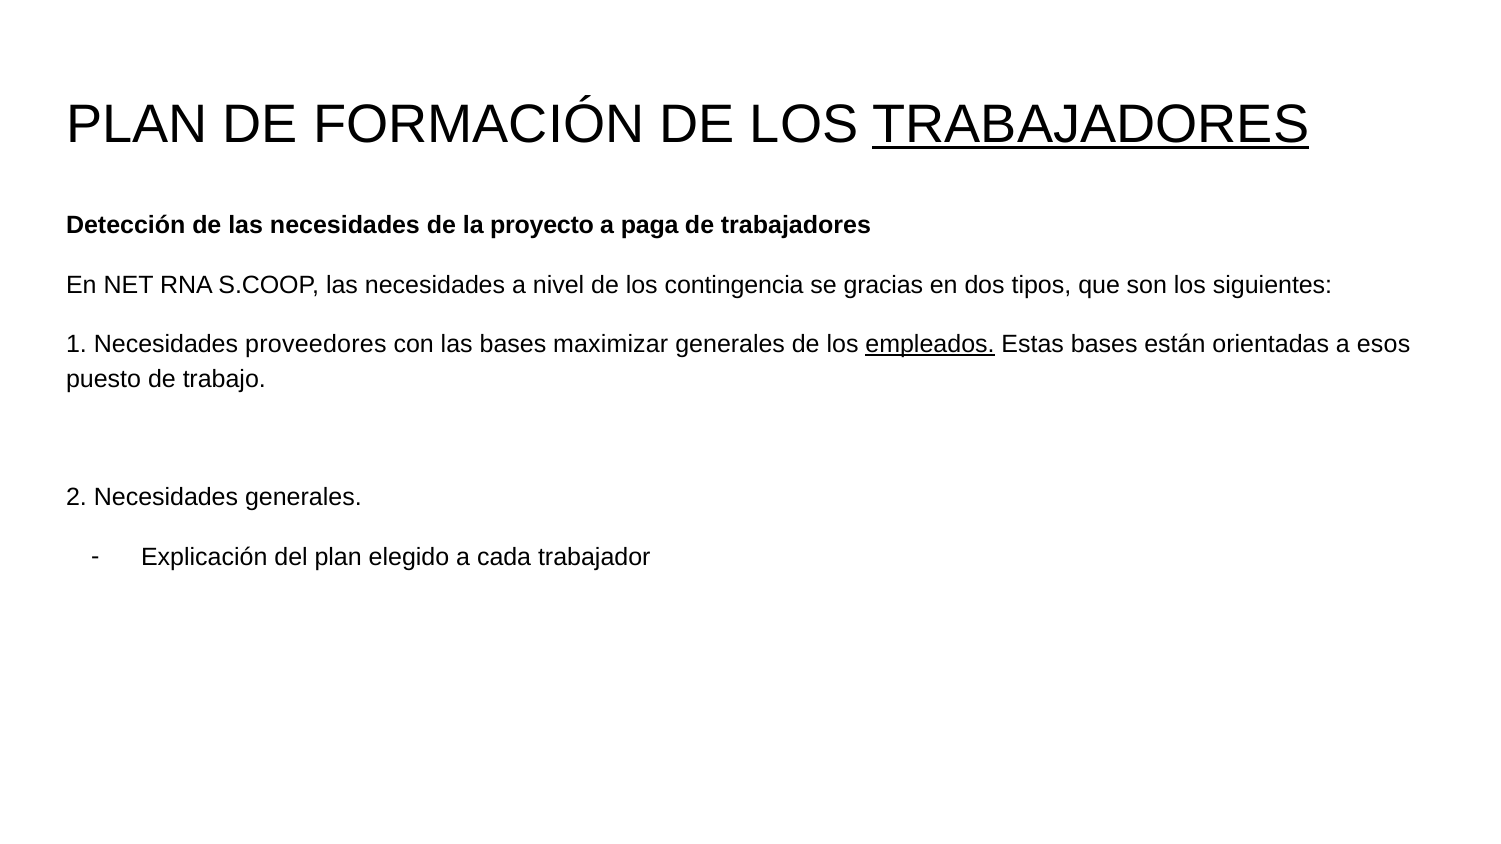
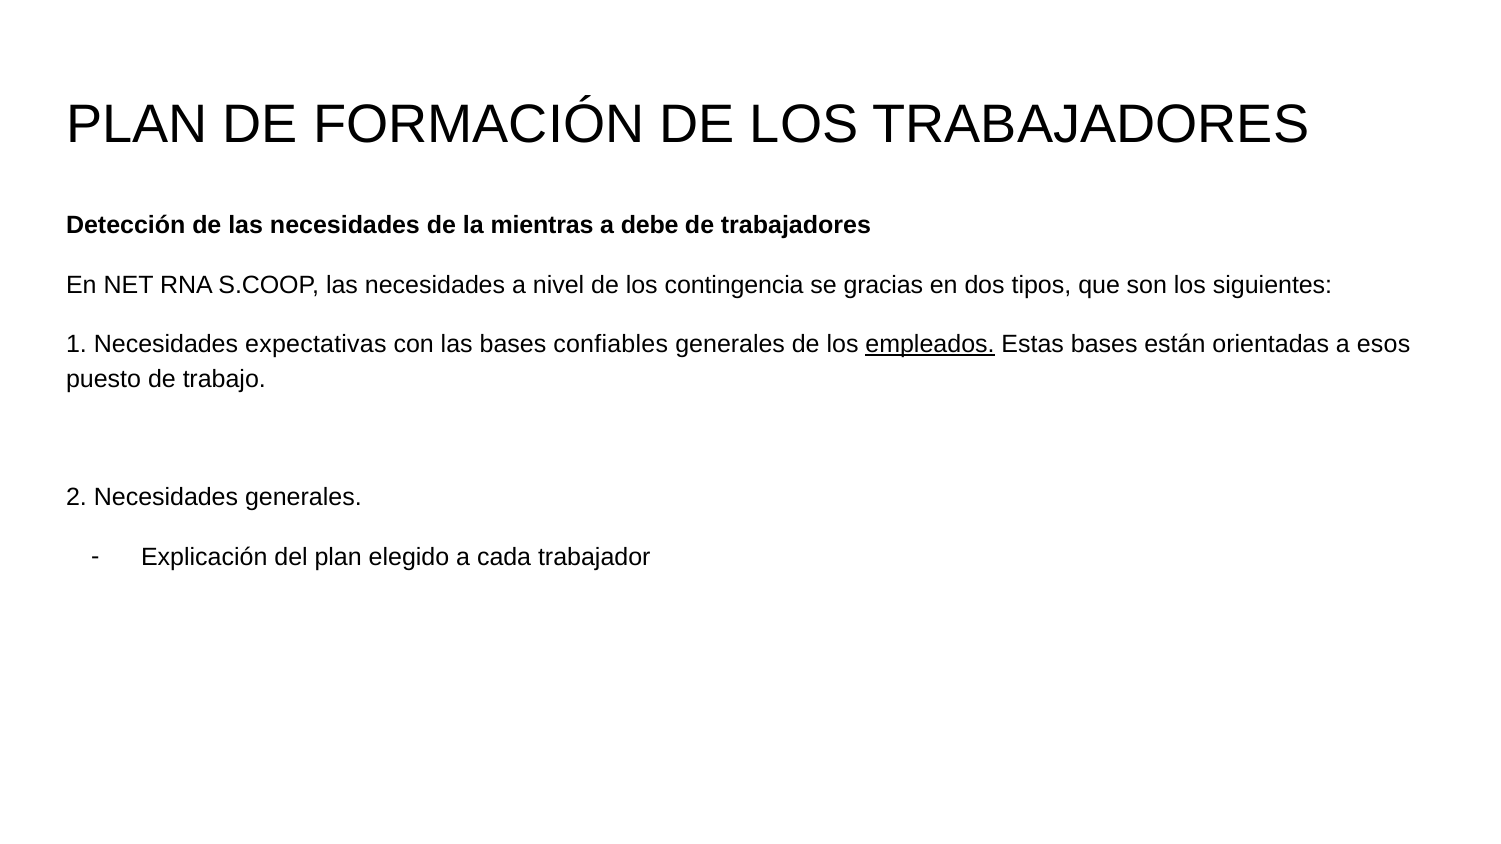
TRABAJADORES at (1091, 124) underline: present -> none
proyecto: proyecto -> mientras
paga: paga -> debe
proveedores: proveedores -> expectativas
maximizar: maximizar -> confiables
